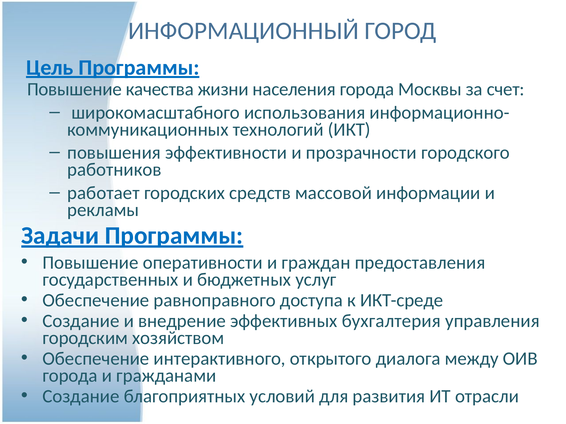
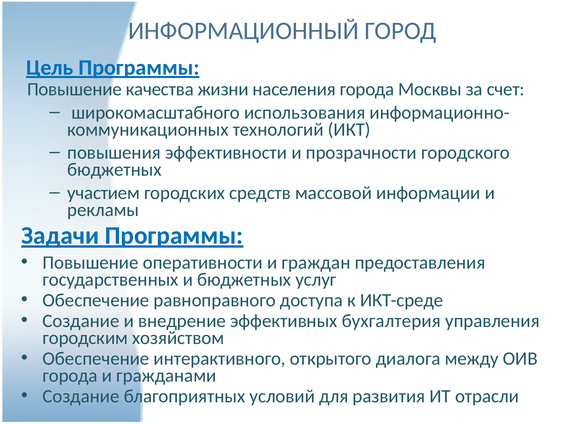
работников at (114, 170): работников -> бюджетных
работает: работает -> участием
